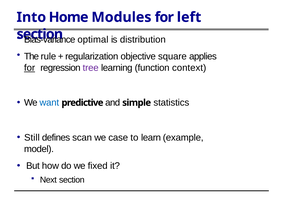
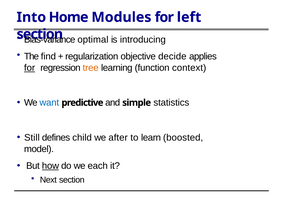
distribution: distribution -> introducing
rule: rule -> find
square: square -> decide
tree colour: purple -> orange
scan: scan -> child
case: case -> after
example: example -> boosted
how underline: none -> present
fixed: fixed -> each
